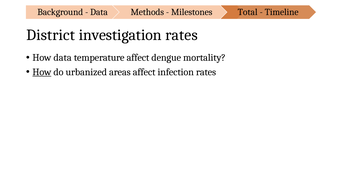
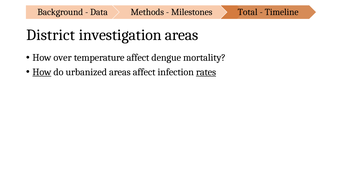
investigation rates: rates -> areas
How data: data -> over
rates at (206, 72) underline: none -> present
